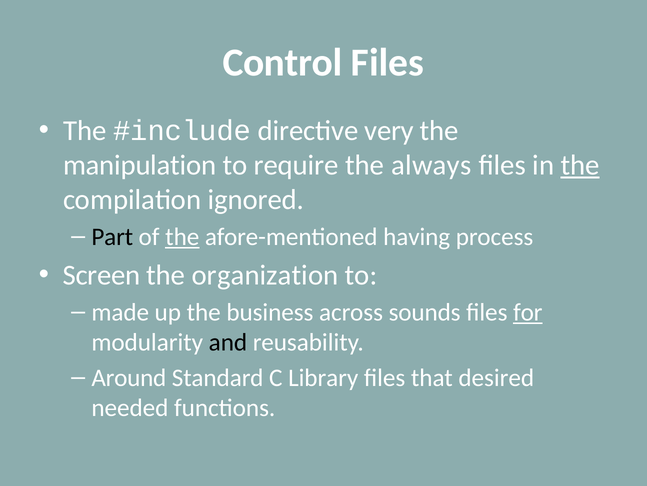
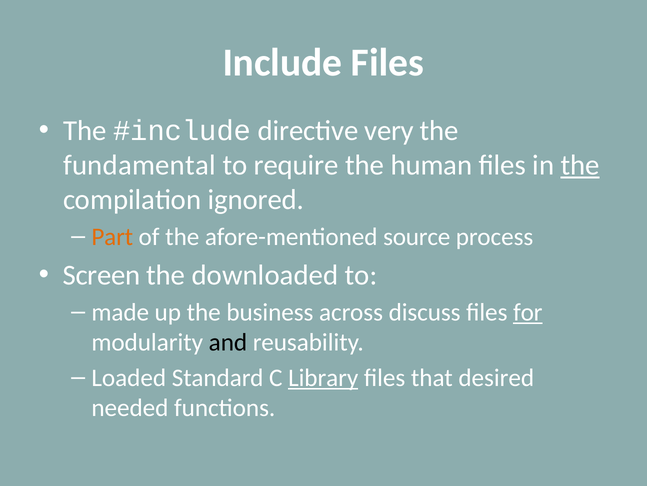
Control: Control -> Include
manipulation: manipulation -> fundamental
always: always -> human
Part colour: black -> orange
the at (182, 237) underline: present -> none
having: having -> source
organization: organization -> downloaded
sounds: sounds -> discuss
Around: Around -> Loaded
Library underline: none -> present
